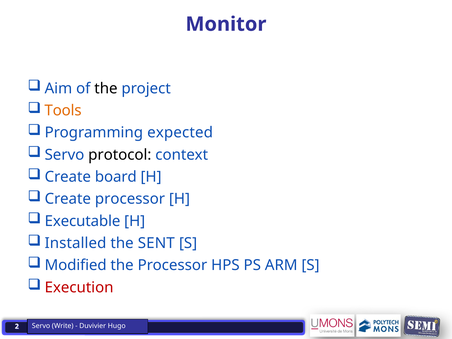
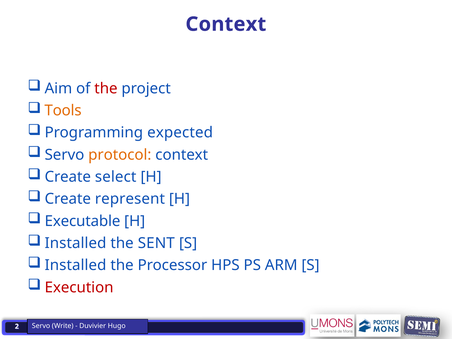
Monitor at (226, 24): Monitor -> Context
the at (106, 88) colour: black -> red
protocol colour: black -> orange
board: board -> select
Create processor: processor -> represent
Modified at (76, 265): Modified -> Installed
